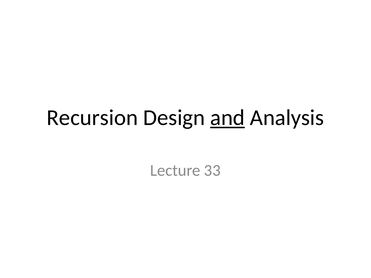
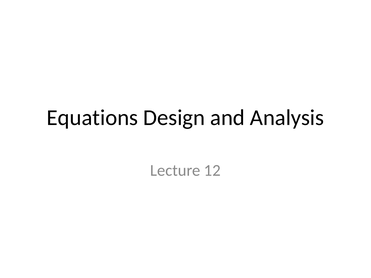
Recursion: Recursion -> Equations
and underline: present -> none
33: 33 -> 12
